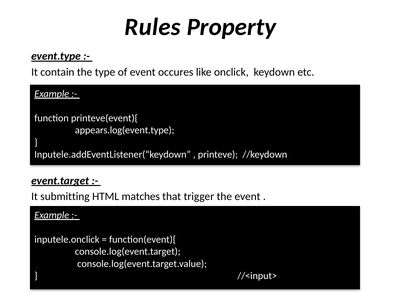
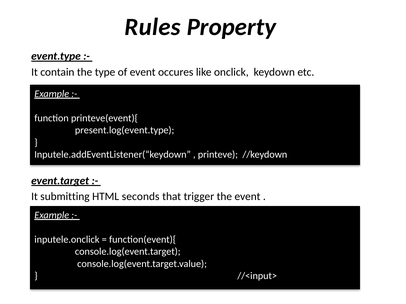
appears.log(event.type: appears.log(event.type -> present.log(event.type
matches: matches -> seconds
